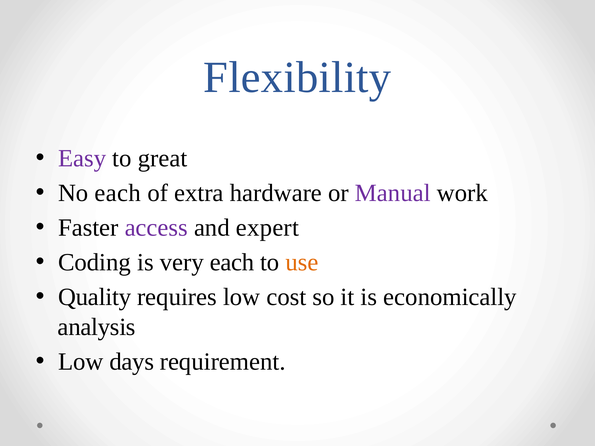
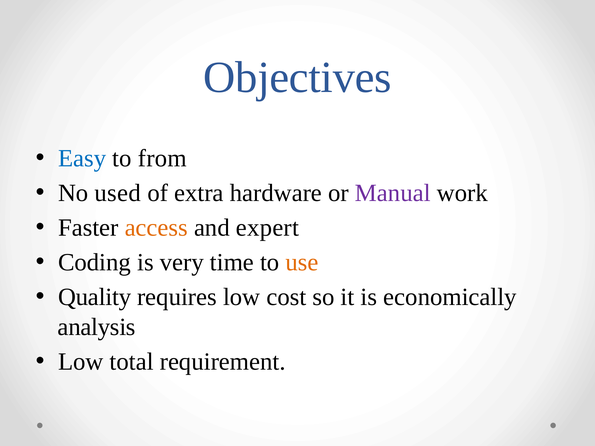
Flexibility: Flexibility -> Objectives
Easy colour: purple -> blue
great: great -> from
No each: each -> used
access colour: purple -> orange
very each: each -> time
days: days -> total
